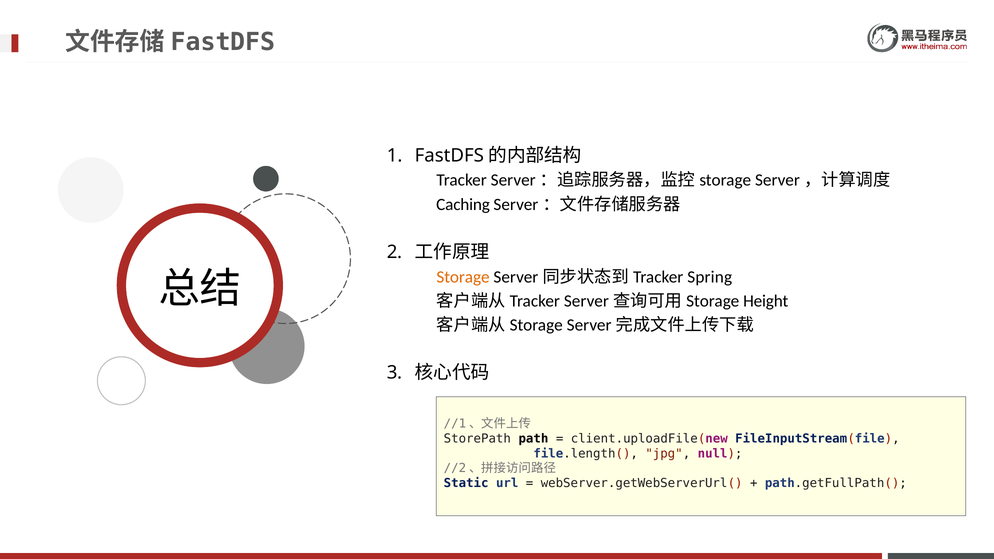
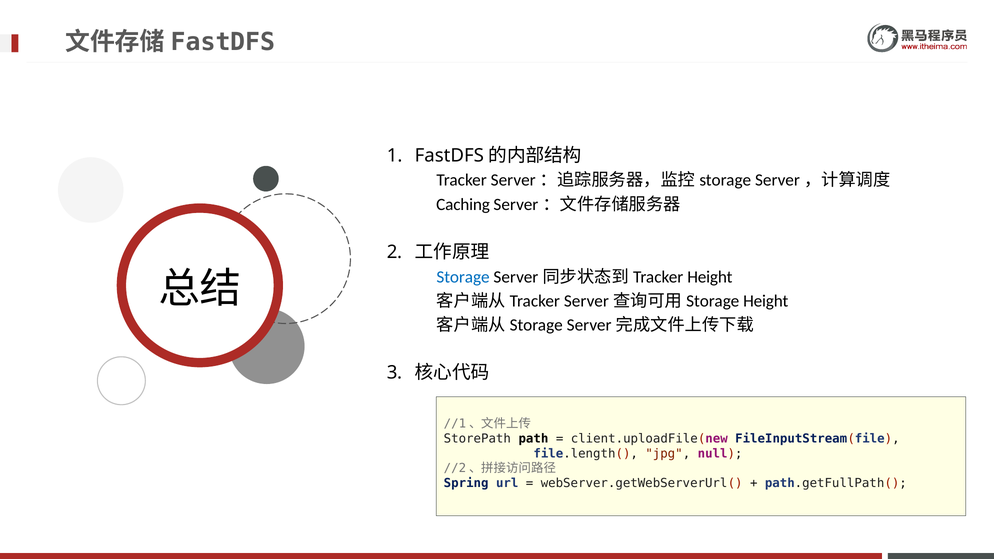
Storage colour: orange -> blue
Spring at (710, 277): Spring -> Height
Static: Static -> Spring
